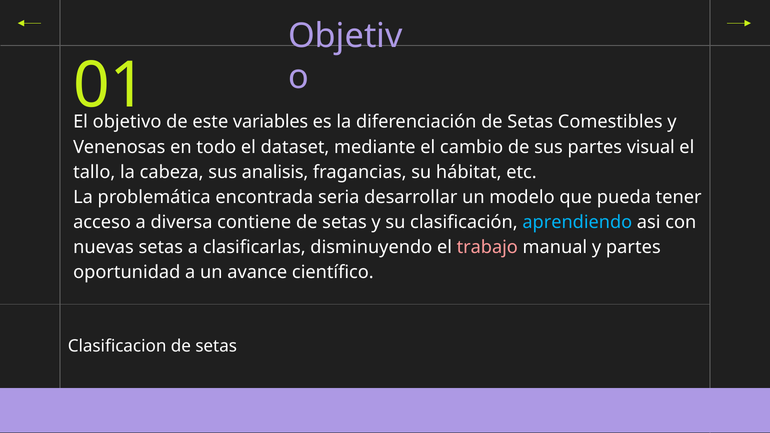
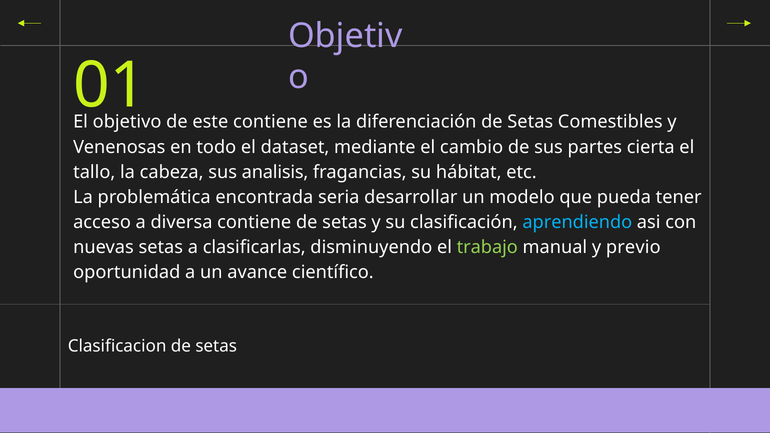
este variables: variables -> contiene
visual: visual -> cierta
trabajo colour: pink -> light green
y partes: partes -> previo
